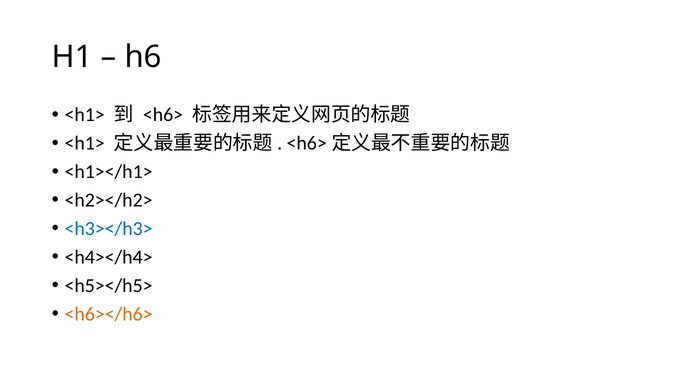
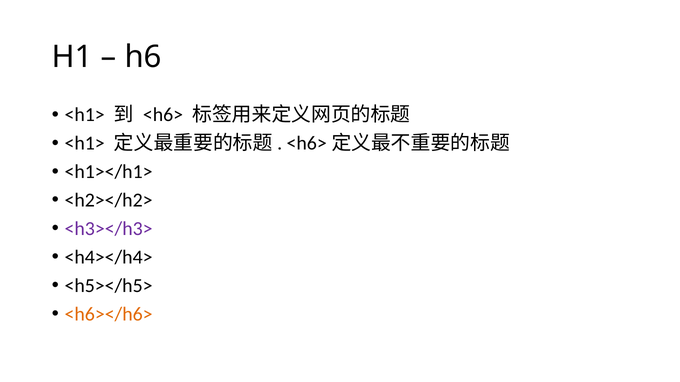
<h3></h3> colour: blue -> purple
